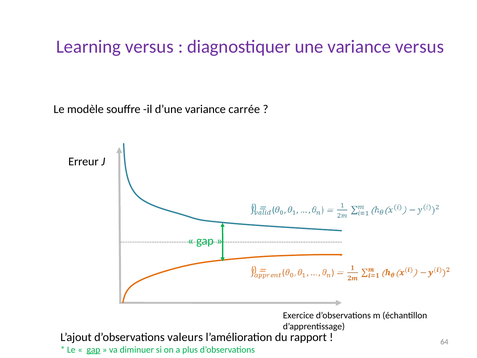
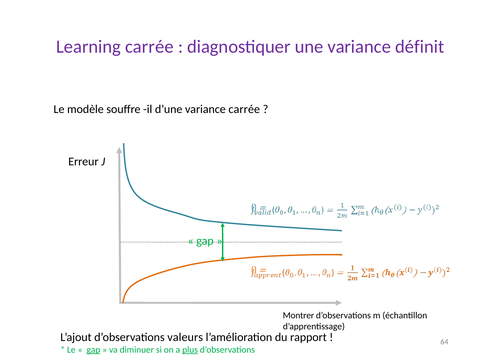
Learning versus: versus -> carrée
variance versus: versus -> définit
Exercice: Exercice -> Montrer
plus underline: none -> present
